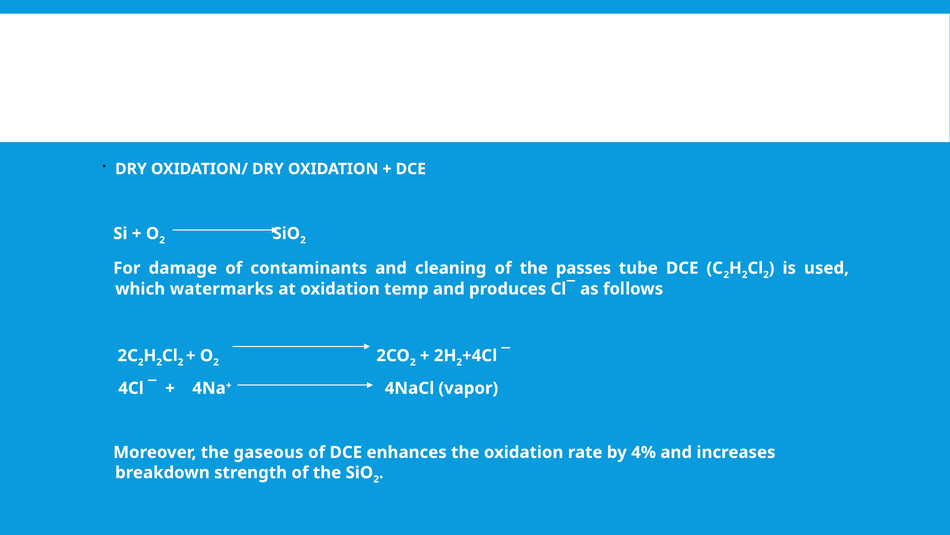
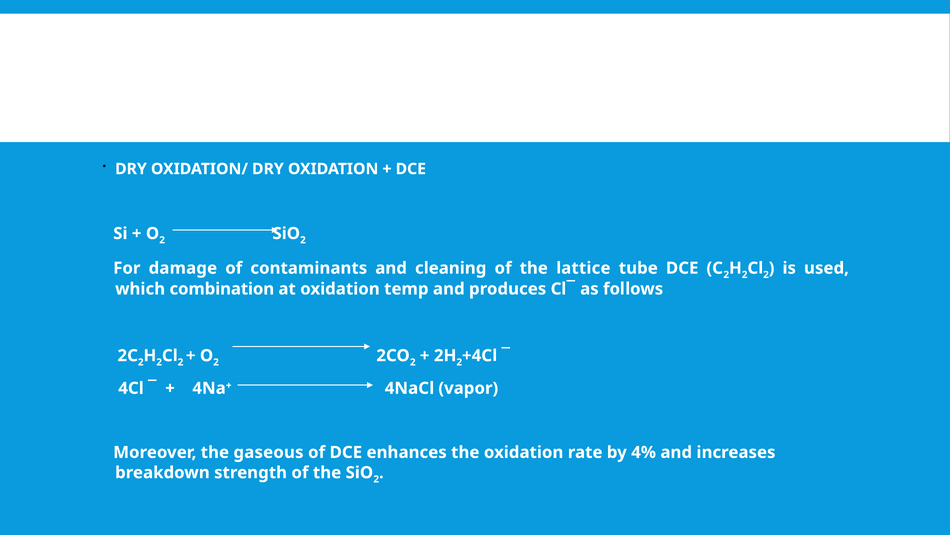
passes: passes -> lattice
watermarks: watermarks -> combination
